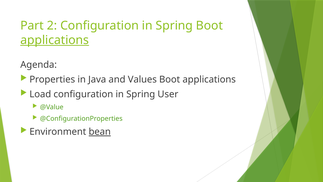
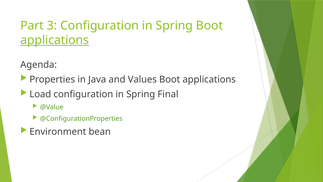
2: 2 -> 3
User: User -> Final
bean underline: present -> none
